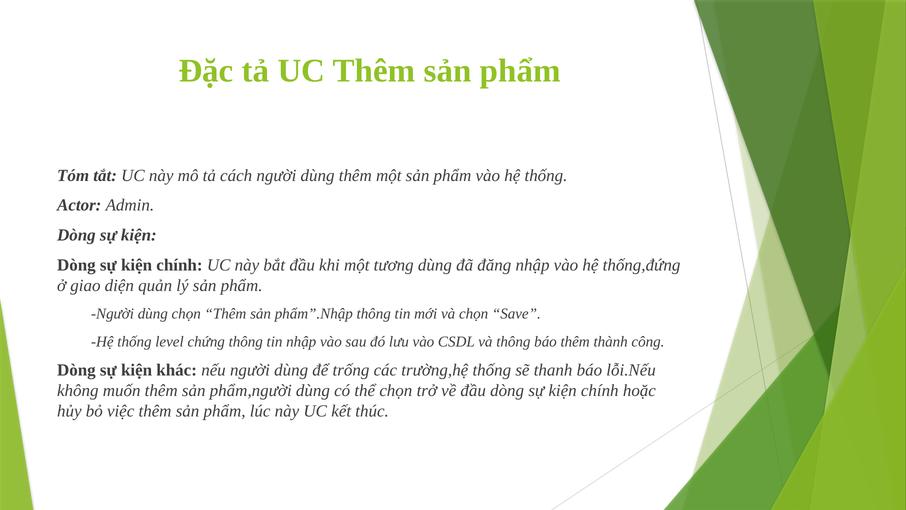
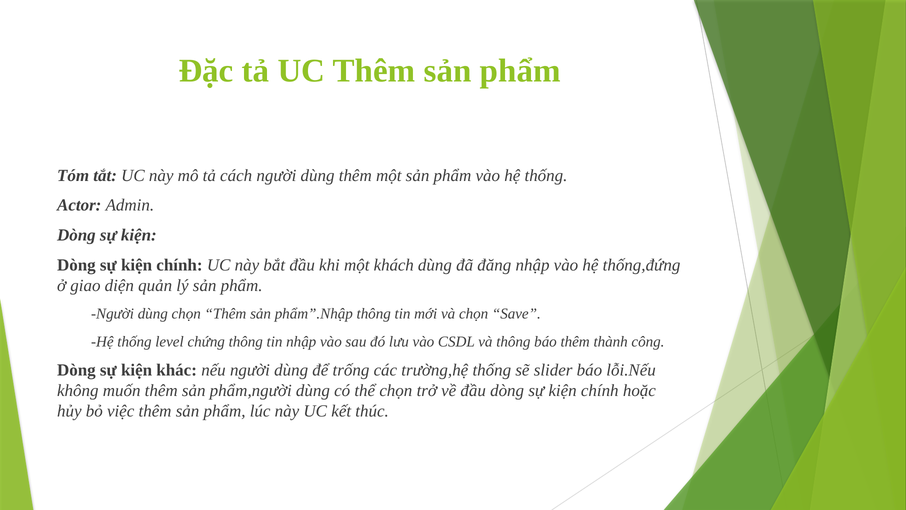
tương: tương -> khách
thanh: thanh -> slider
